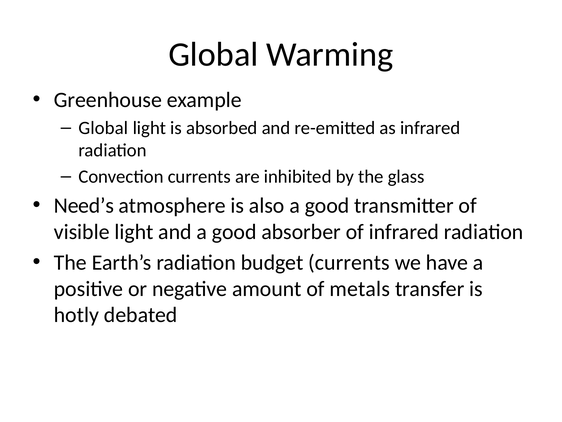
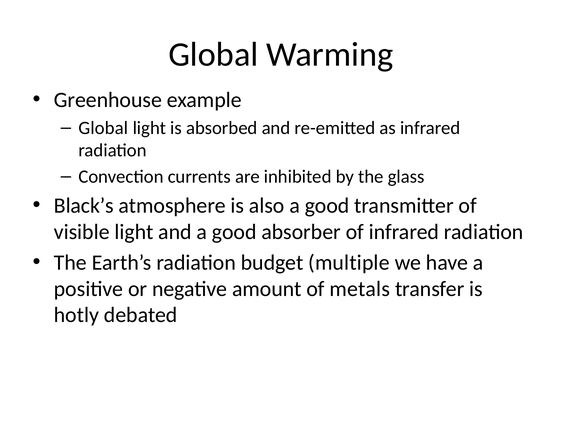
Need’s: Need’s -> Black’s
budget currents: currents -> multiple
